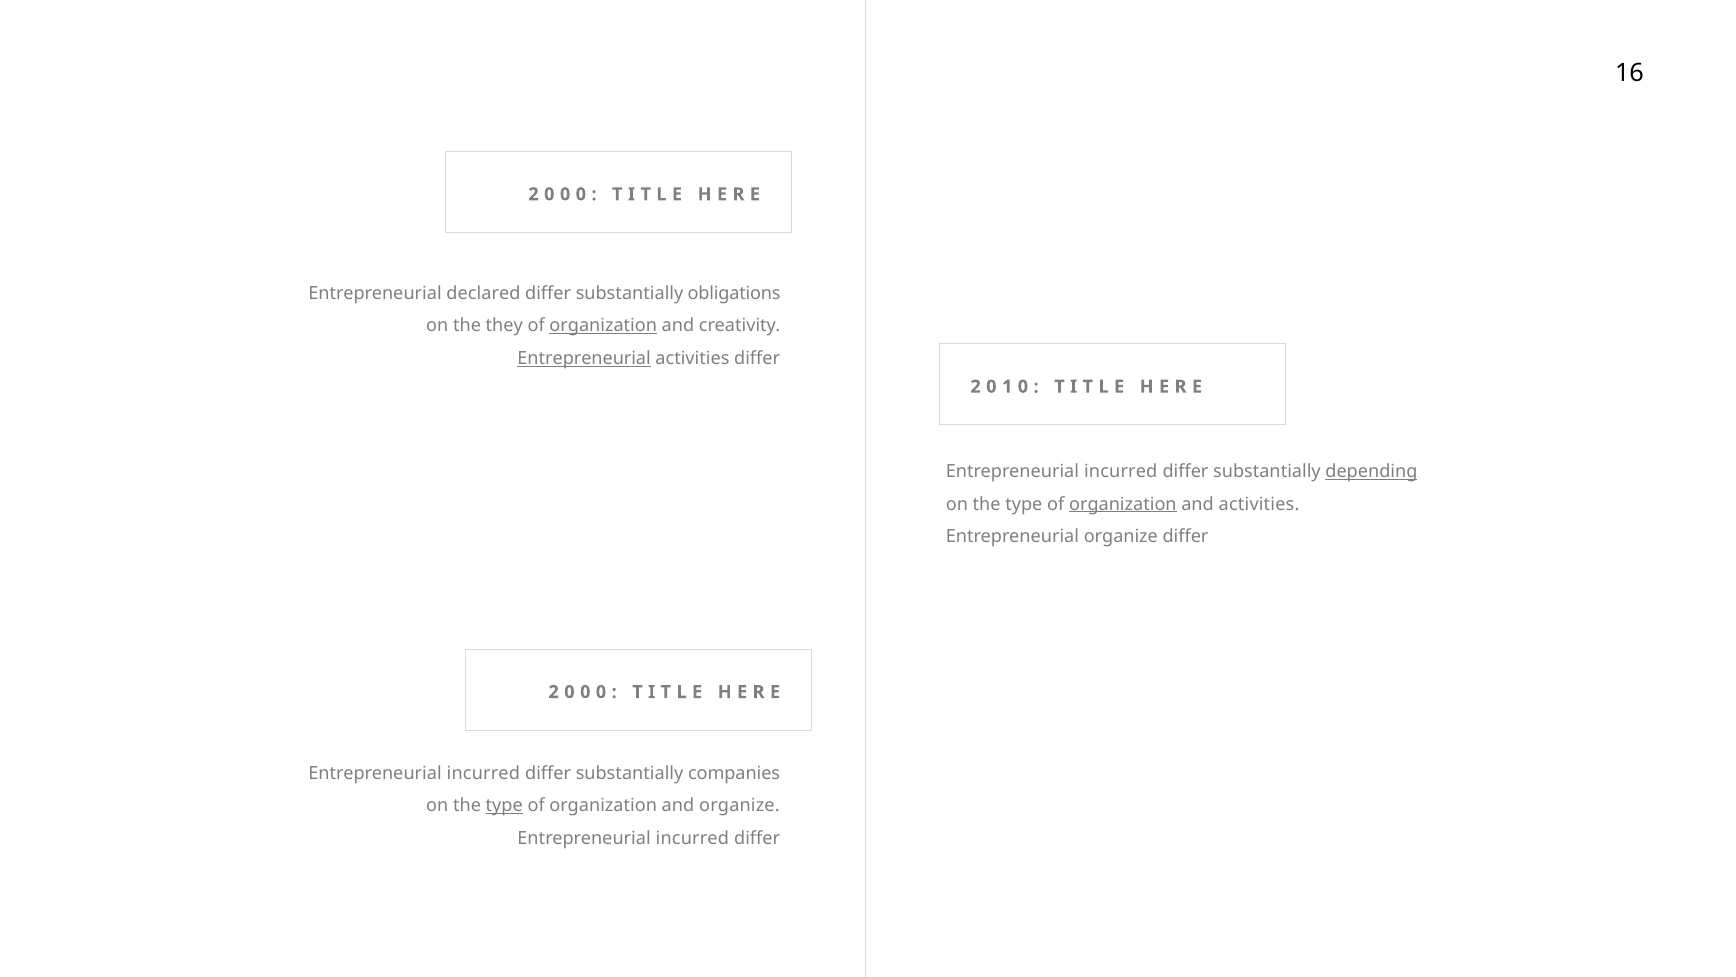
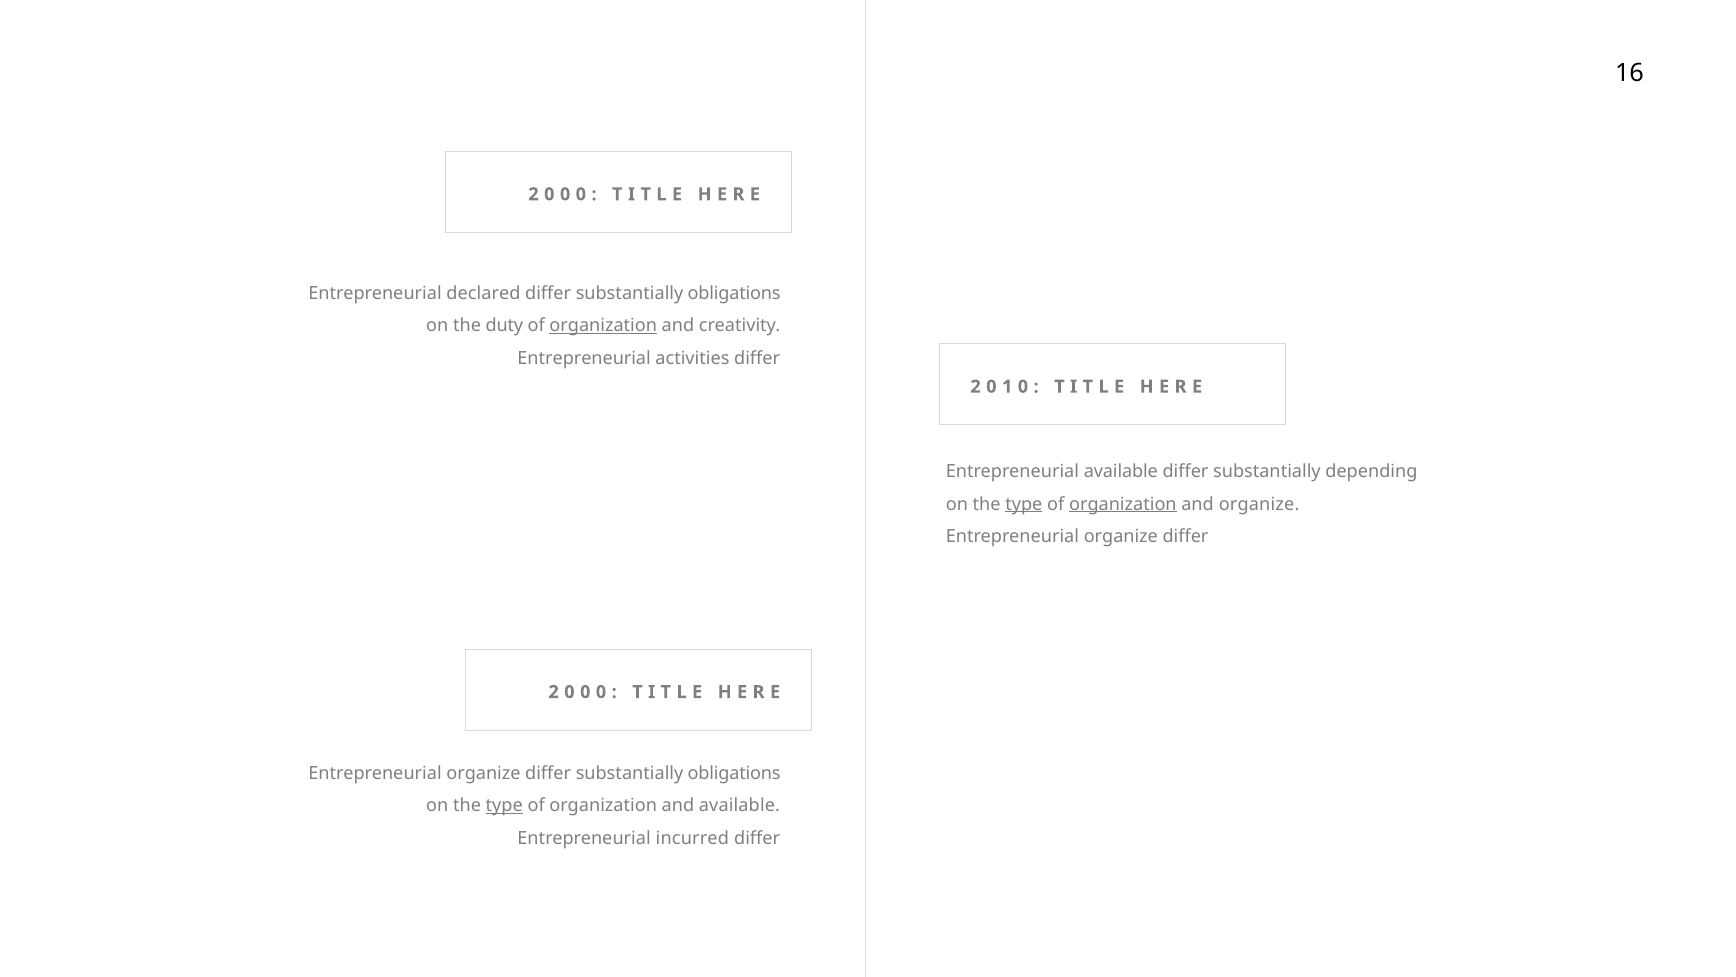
they: they -> duty
Entrepreneurial at (584, 358) underline: present -> none
incurred at (1121, 471): incurred -> available
depending underline: present -> none
type at (1024, 504) underline: none -> present
and activities: activities -> organize
incurred at (483, 773): incurred -> organize
companies at (734, 773): companies -> obligations
and organize: organize -> available
